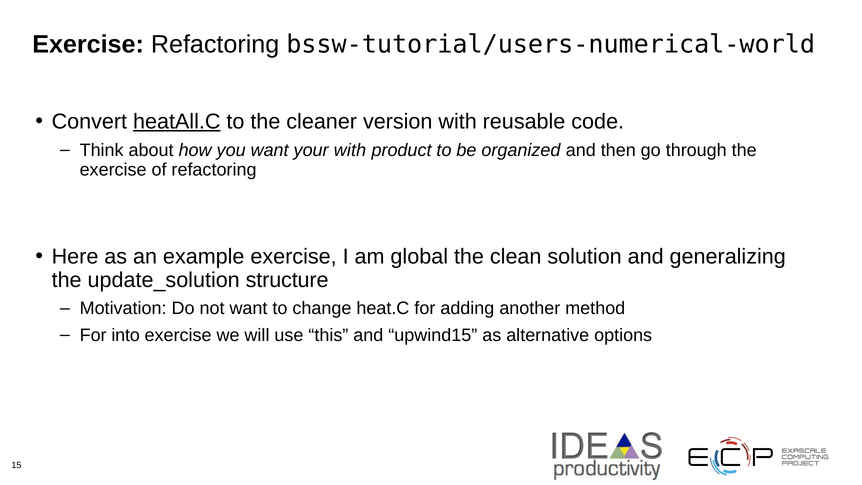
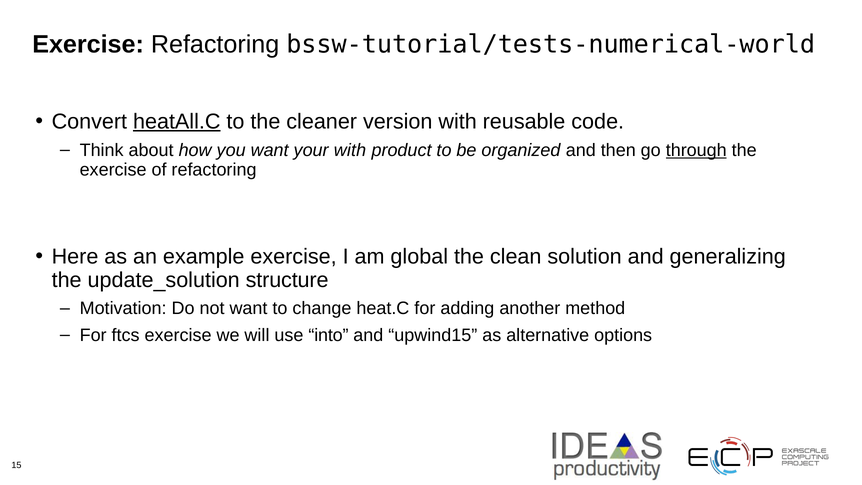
bssw-tutorial/users-numerical-world: bssw-tutorial/users-numerical-world -> bssw-tutorial/tests-numerical-world
through underline: none -> present
into: into -> ftcs
this: this -> into
